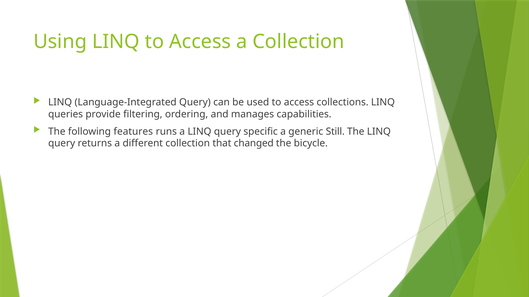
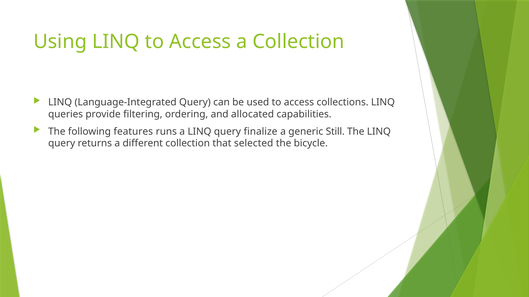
manages: manages -> allocated
specific: specific -> finalize
changed: changed -> selected
